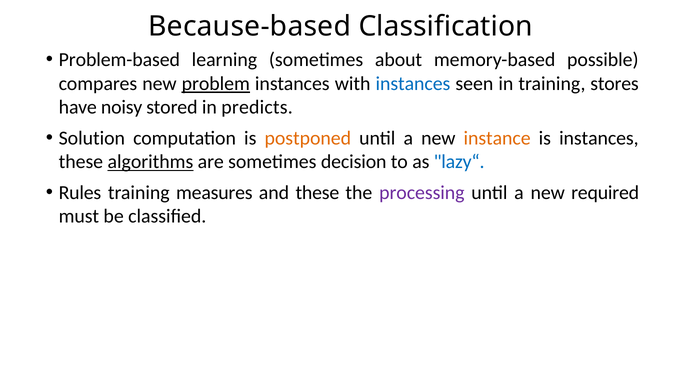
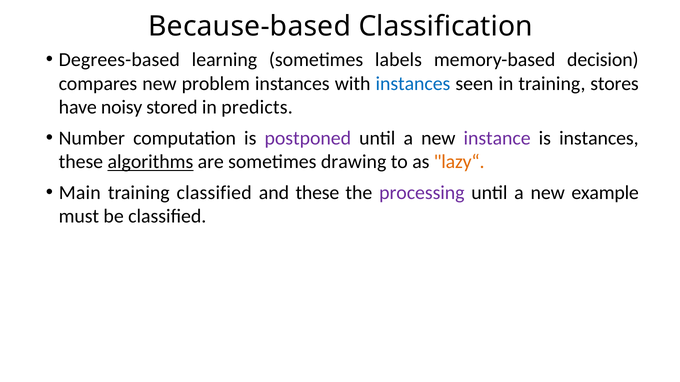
Problem-based: Problem-based -> Degrees-based
about: about -> labels
possible: possible -> decision
problem underline: present -> none
Solution: Solution -> Number
postponed colour: orange -> purple
instance colour: orange -> purple
decision: decision -> drawing
lazy“ colour: blue -> orange
Rules: Rules -> Main
training measures: measures -> classified
required: required -> example
